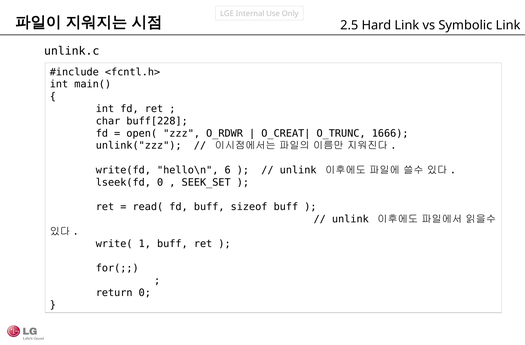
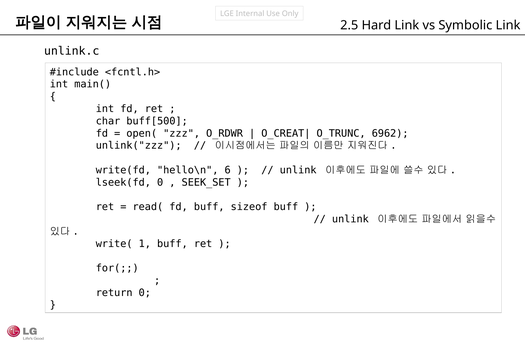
buff[228: buff[228 -> buff[500
1666: 1666 -> 6962
